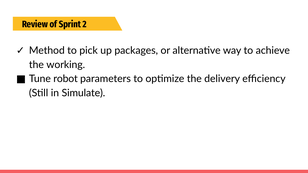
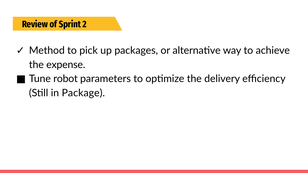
working: working -> expense
Simulate: Simulate -> Package
